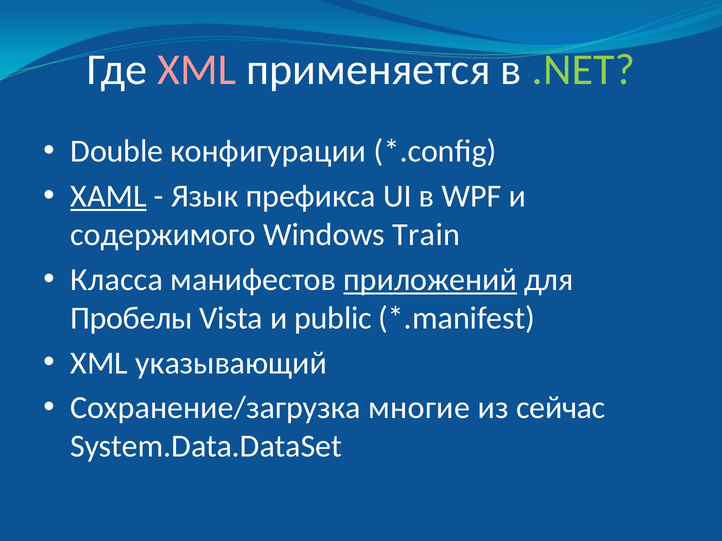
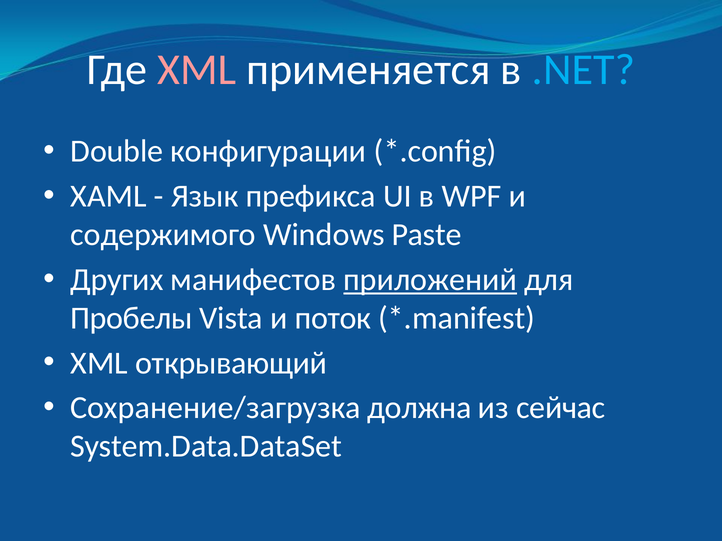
.NET colour: light green -> light blue
XAML underline: present -> none
Train: Train -> Paste
Класса: Класса -> Других
public: public -> поток
указывающий: указывающий -> открывающий
многие: многие -> должна
